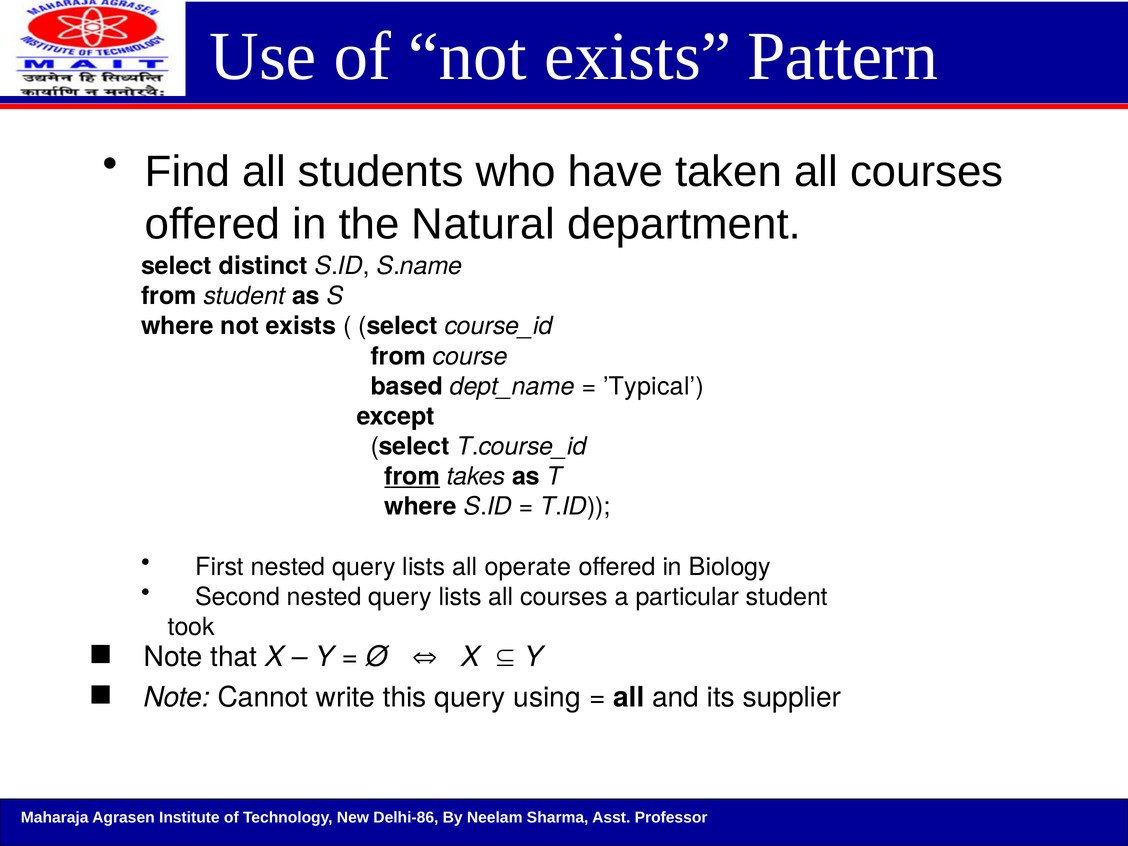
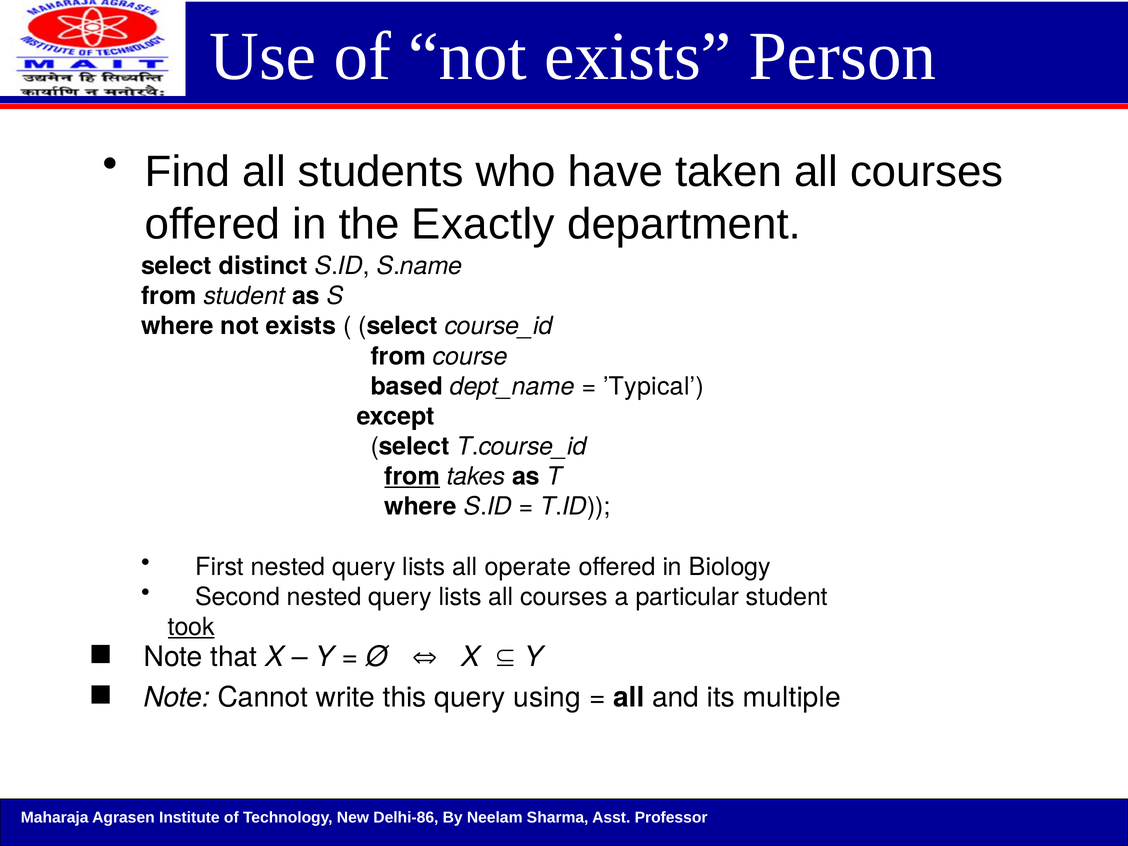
Pattern: Pattern -> Person
Natural: Natural -> Exactly
took underline: none -> present
supplier: supplier -> multiple
